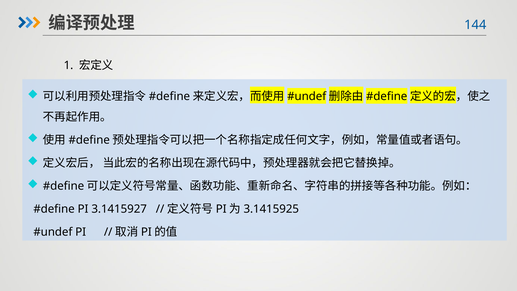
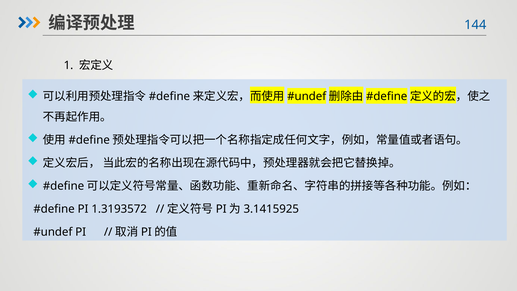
3.1415927: 3.1415927 -> 1.3193572
